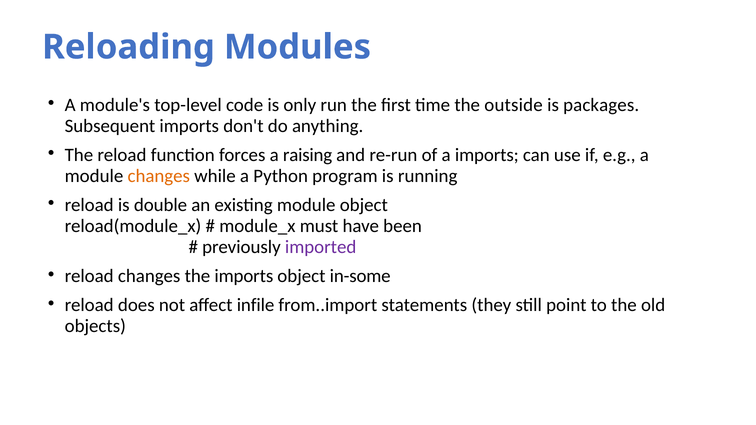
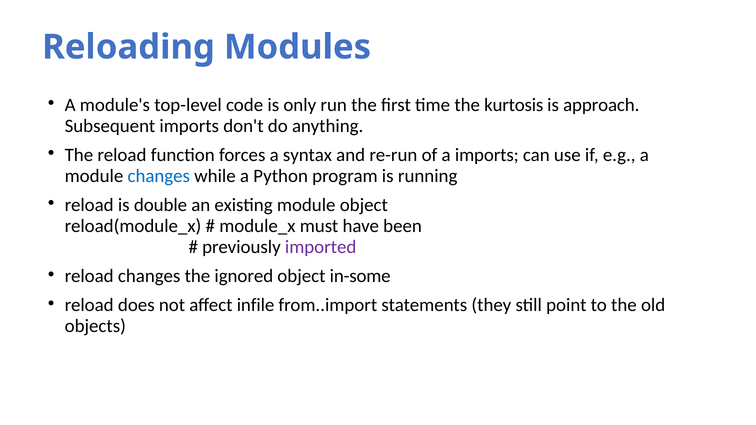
outside: outside -> kurtosis
packages: packages -> approach
raising: raising -> syntax
changes at (159, 176) colour: orange -> blue
the imports: imports -> ignored
